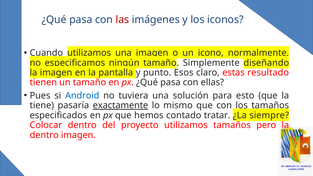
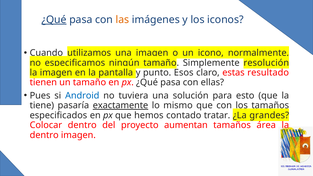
¿Qué at (54, 20) underline: none -> present
las colour: red -> orange
diseñando: diseñando -> resolución
siempre: siempre -> grandes
proyecto utilizamos: utilizamos -> aumentan
pero: pero -> área
